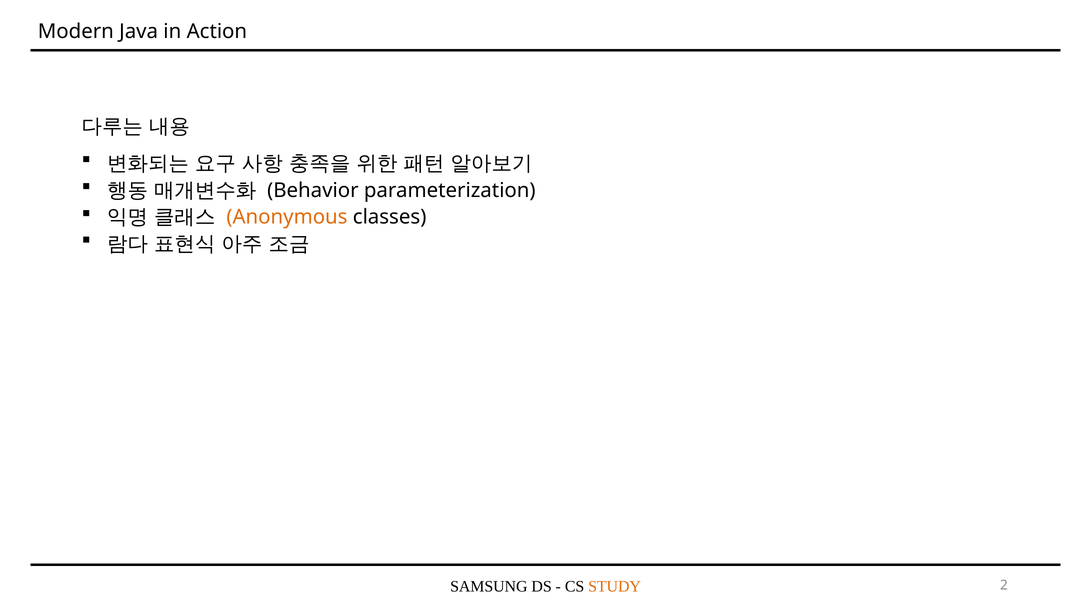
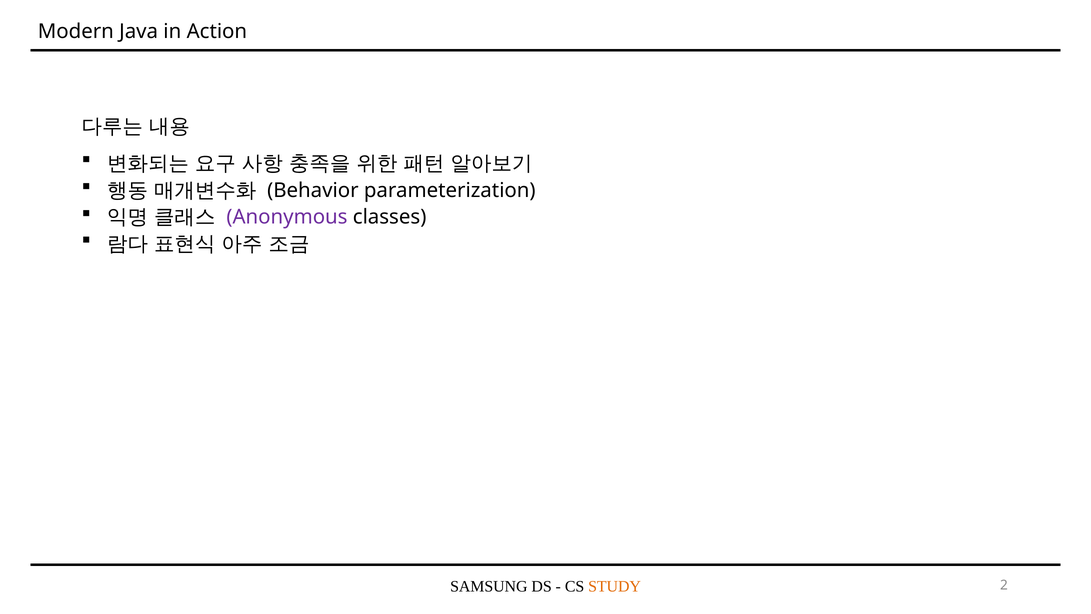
Anonymous colour: orange -> purple
